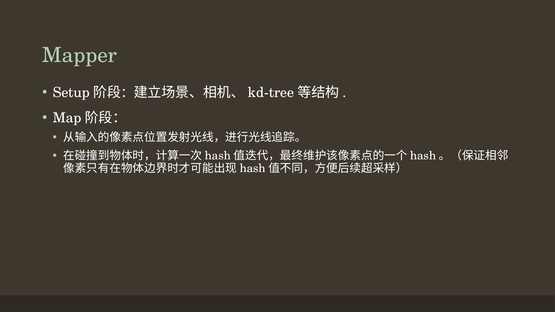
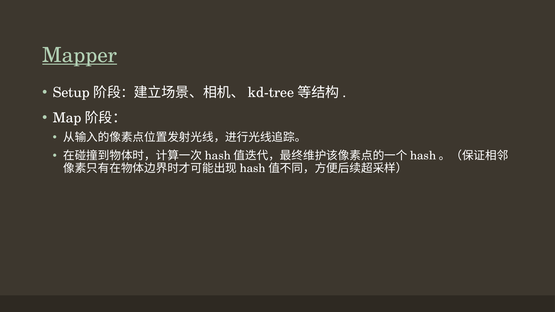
Mapper underline: none -> present
